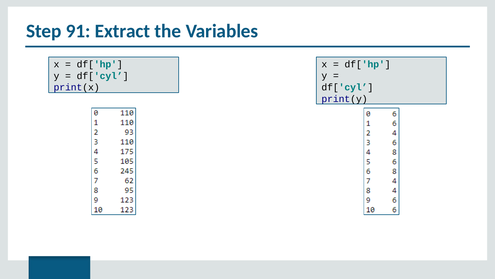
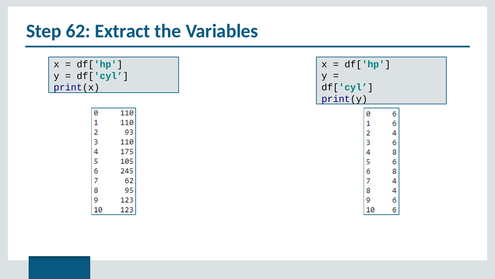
91: 91 -> 62
